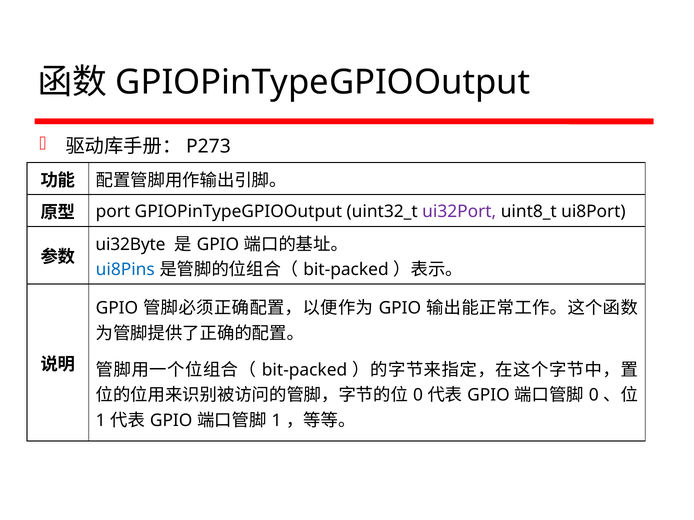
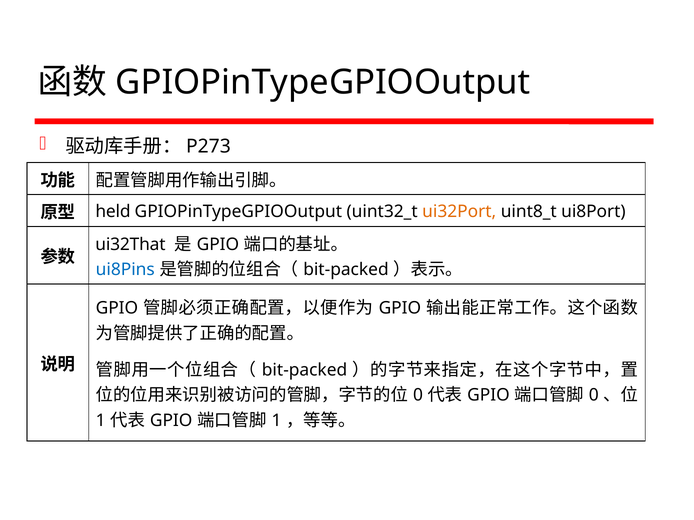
port: port -> held
ui32Port colour: purple -> orange
ui32Byte: ui32Byte -> ui32That
